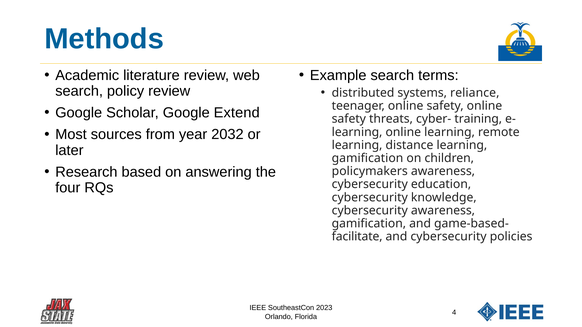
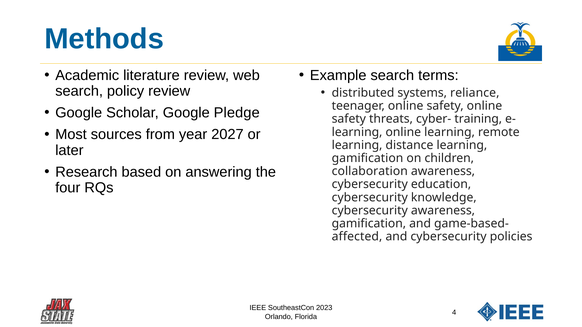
Extend: Extend -> Pledge
2032: 2032 -> 2027
policymakers: policymakers -> collaboration
facilitate: facilitate -> affected
